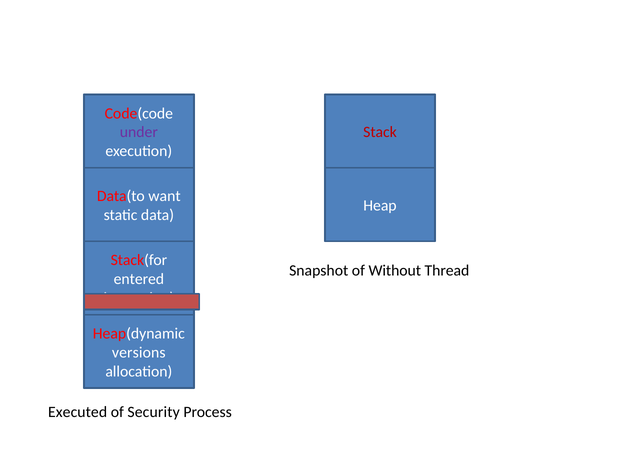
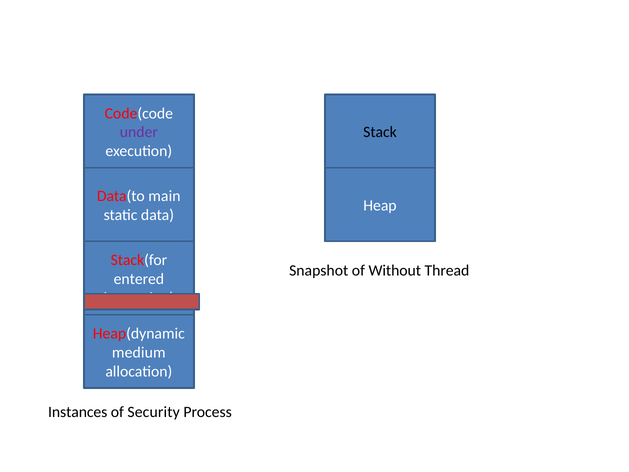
Stack colour: red -> black
want: want -> main
versions: versions -> medium
Executed: Executed -> Instances
